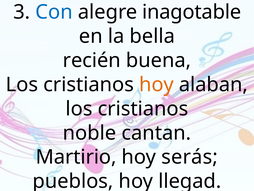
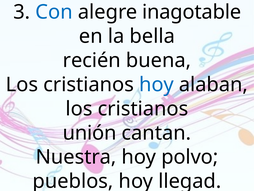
hoy at (156, 84) colour: orange -> blue
noble: noble -> unión
Martirio: Martirio -> Nuestra
serás: serás -> polvo
